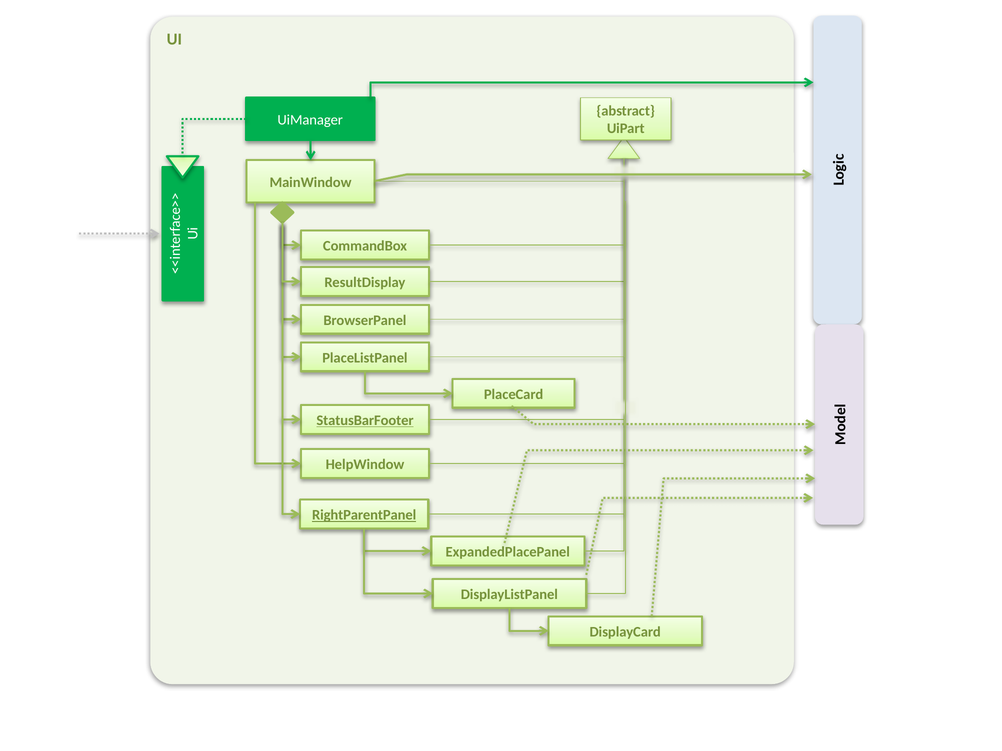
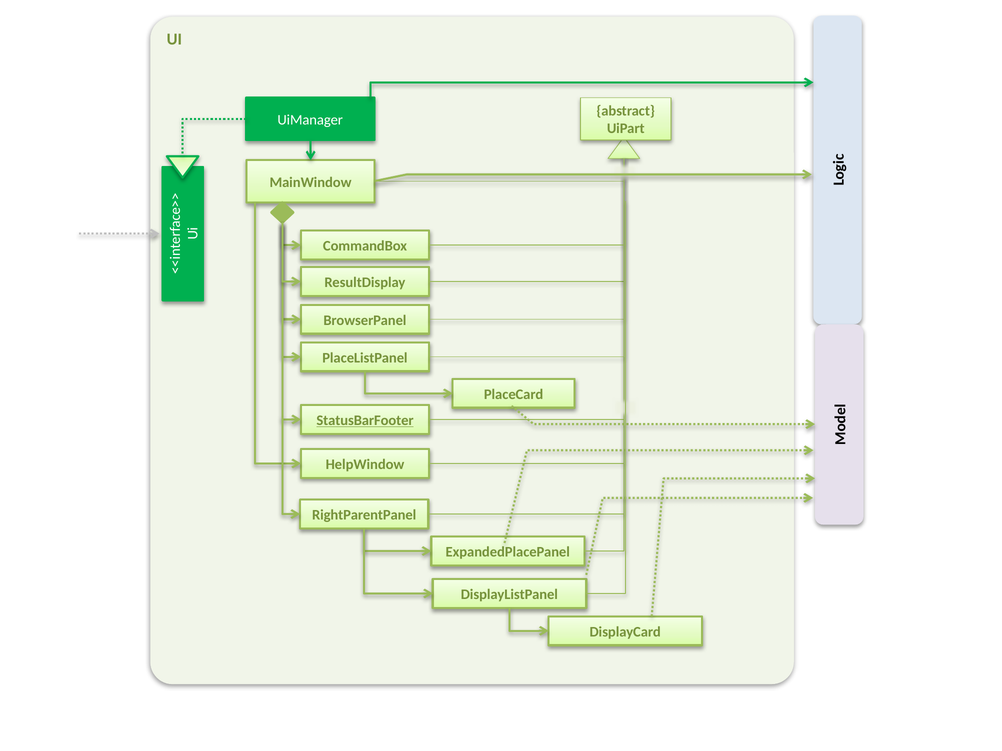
RightParentPanel underline: present -> none
